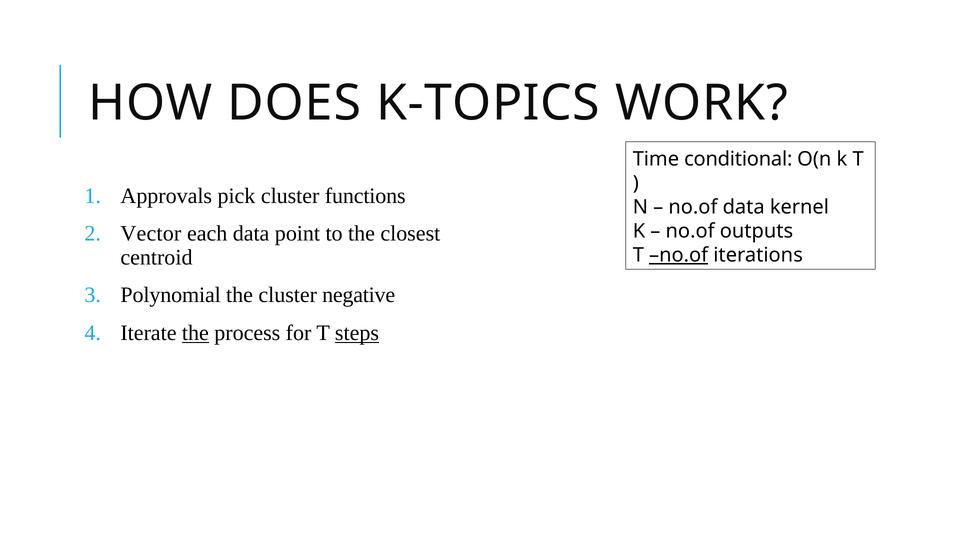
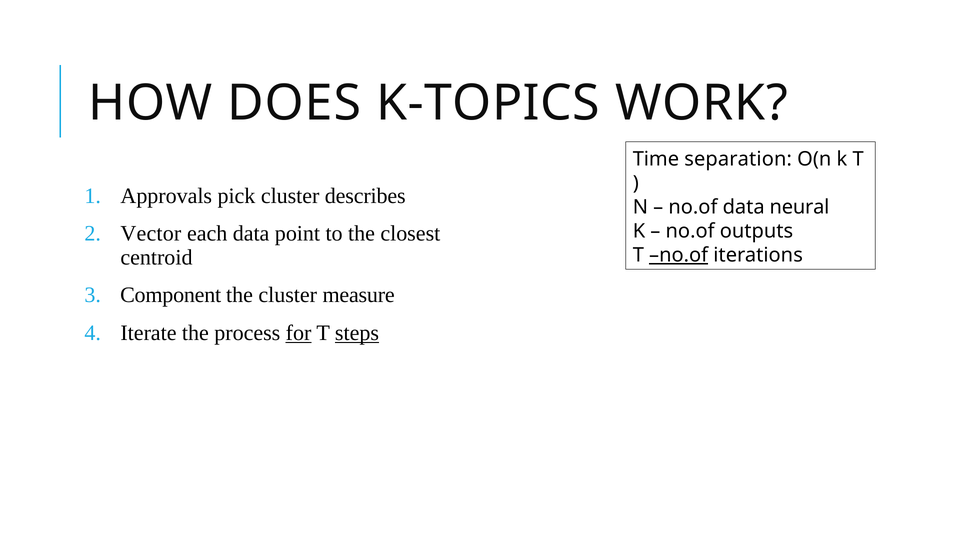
conditional: conditional -> separation
functions: functions -> describes
kernel: kernel -> neural
Polynomial: Polynomial -> Component
negative: negative -> measure
the at (195, 333) underline: present -> none
for underline: none -> present
